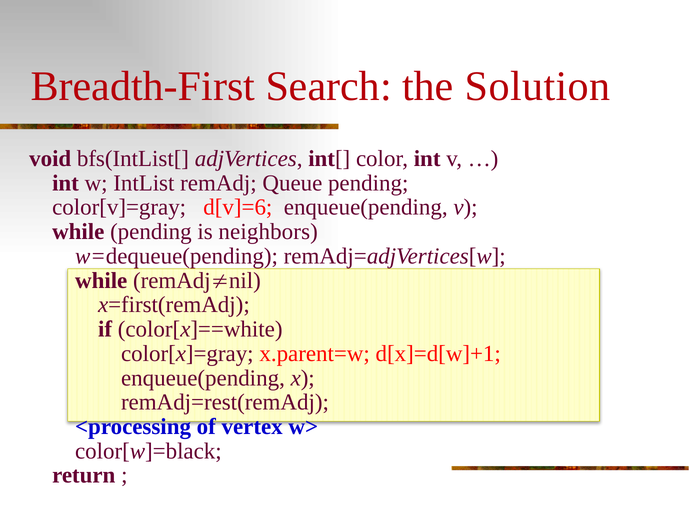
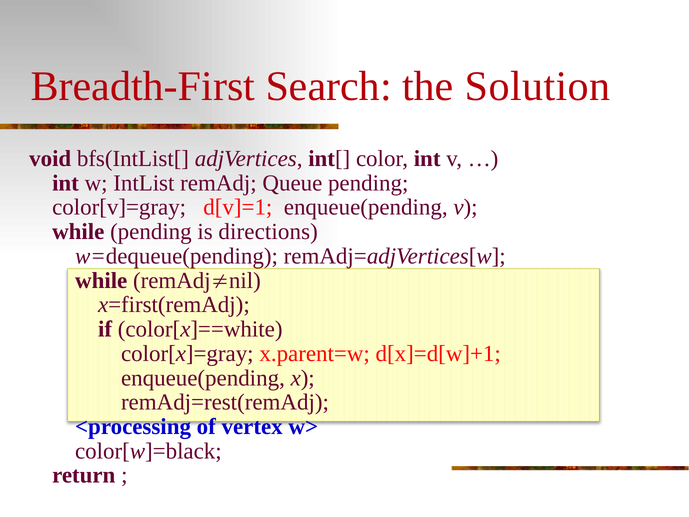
d[v]=6: d[v]=6 -> d[v]=1
neighbors: neighbors -> directions
